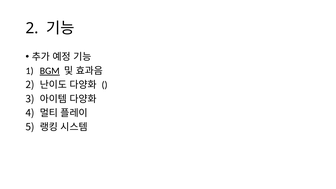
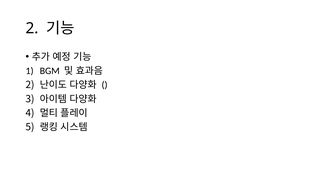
BGM underline: present -> none
